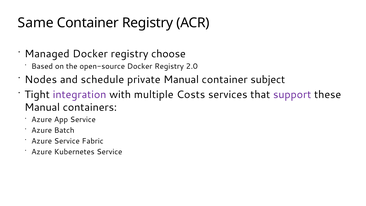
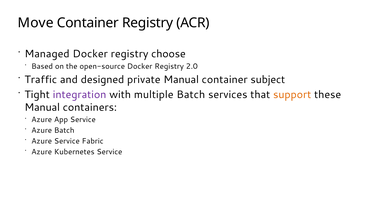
Same: Same -> Move
Nodes: Nodes -> Traffic
schedule: schedule -> designed
multiple Costs: Costs -> Batch
support colour: purple -> orange
